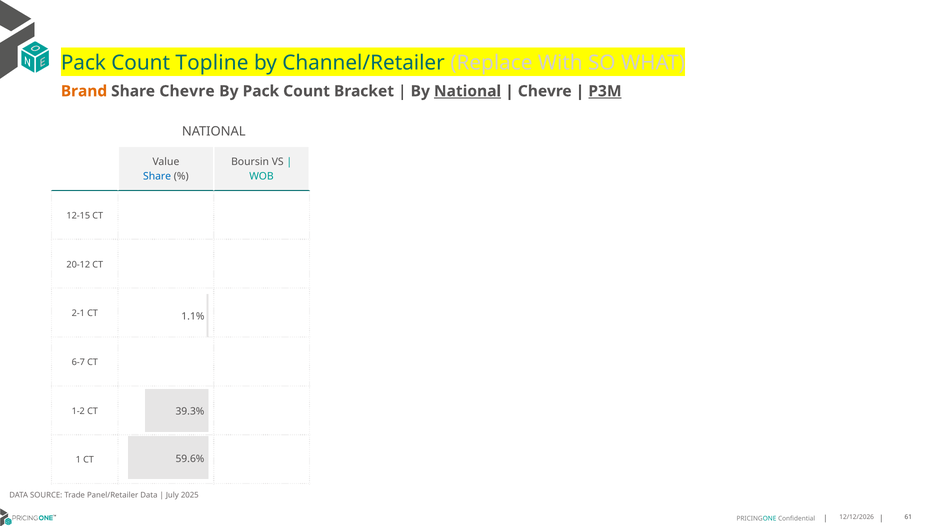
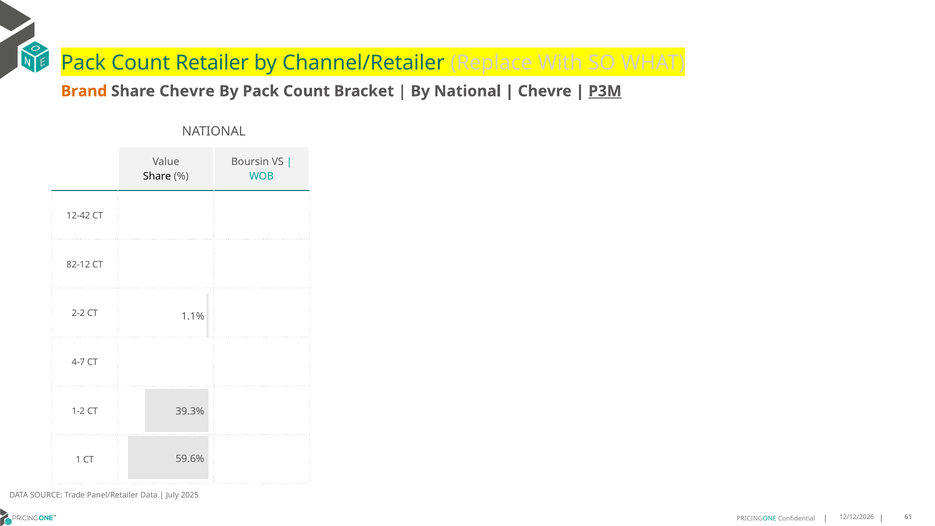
Topline: Topline -> Retailer
National at (468, 91) underline: present -> none
Share at (157, 176) colour: blue -> black
12-15: 12-15 -> 12-42
20-12: 20-12 -> 82-12
2-1: 2-1 -> 2-2
6-7: 6-7 -> 4-7
